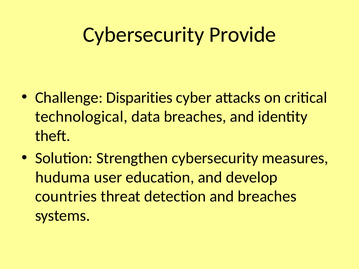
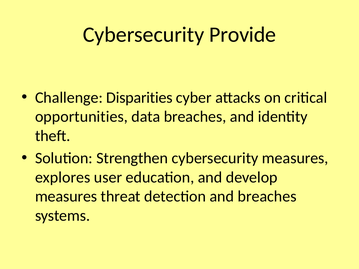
technological: technological -> opportunities
huduma: huduma -> explores
countries at (66, 197): countries -> measures
